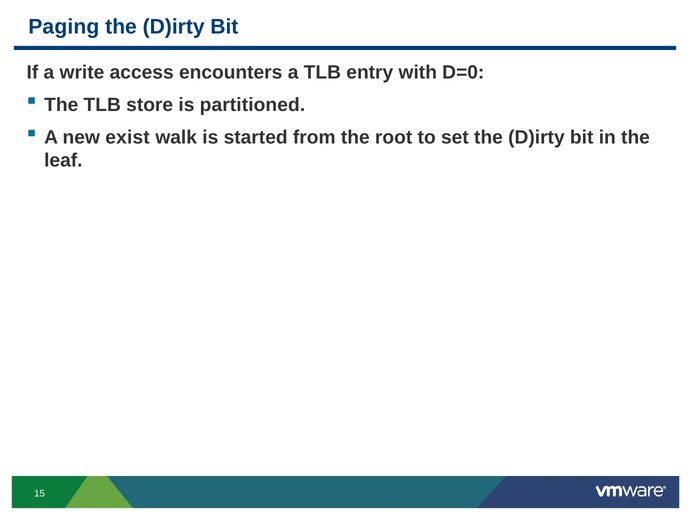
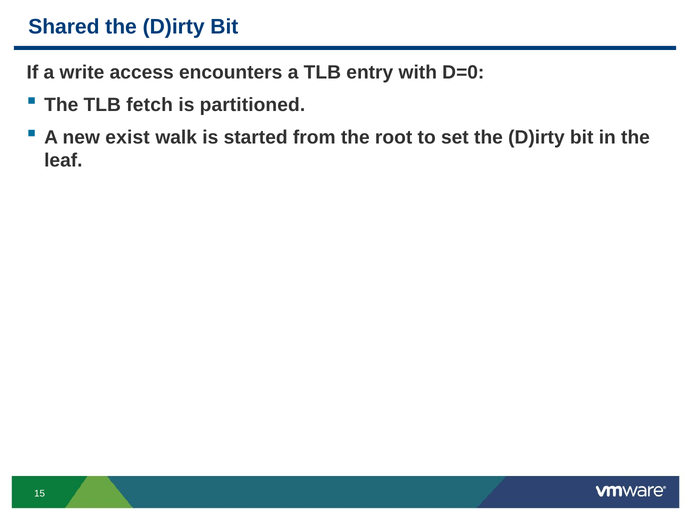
Paging: Paging -> Shared
store: store -> fetch
